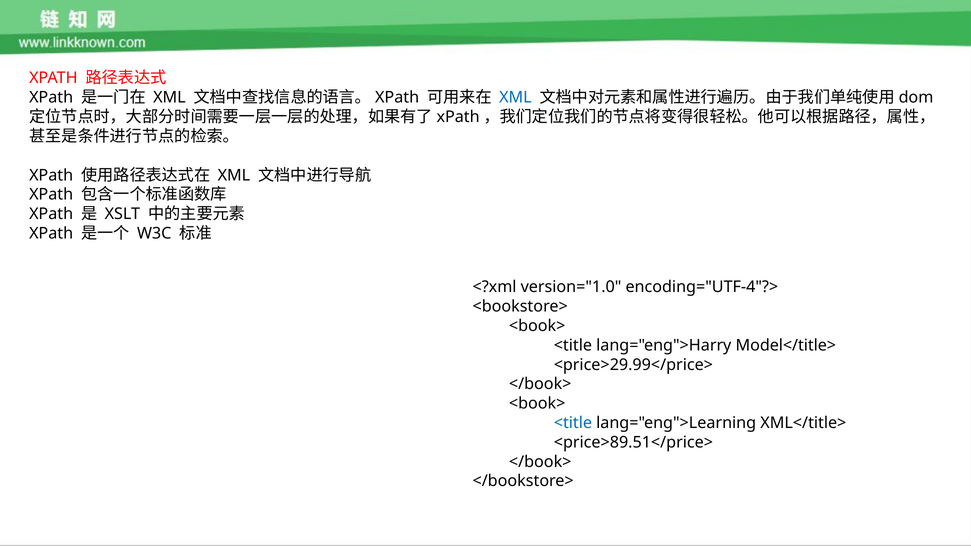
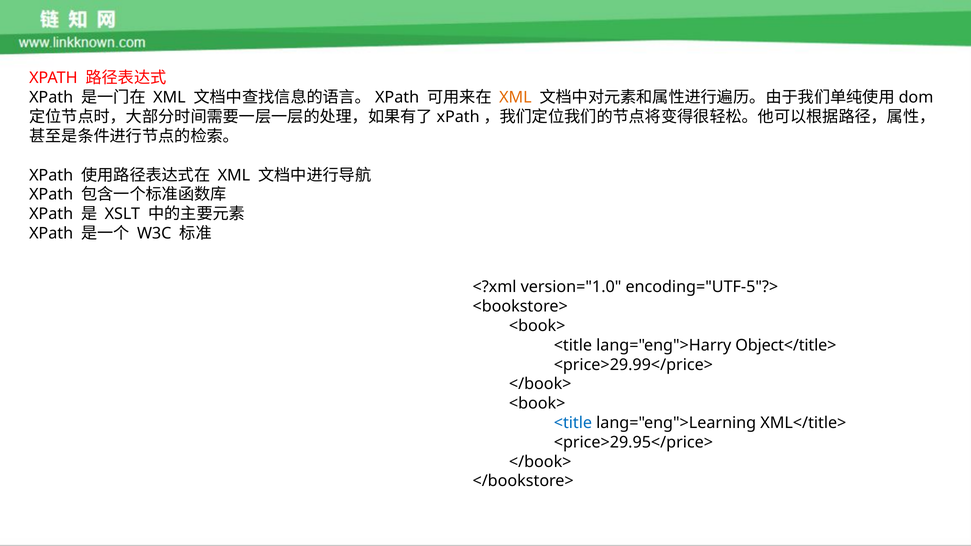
XML at (515, 98) colour: blue -> orange
encoding="UTF-4"?>: encoding="UTF-4"?> -> encoding="UTF-5"?>
Model</title>: Model</title> -> Object</title>
<price>89.51</price>: <price>89.51</price> -> <price>29.95</price>
